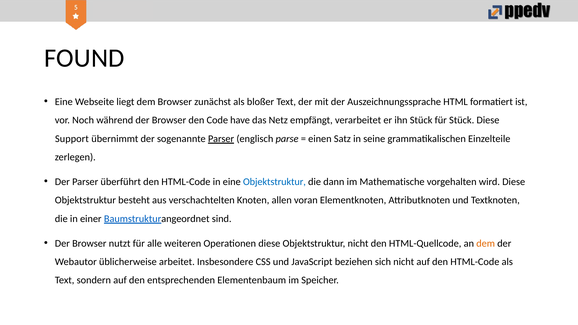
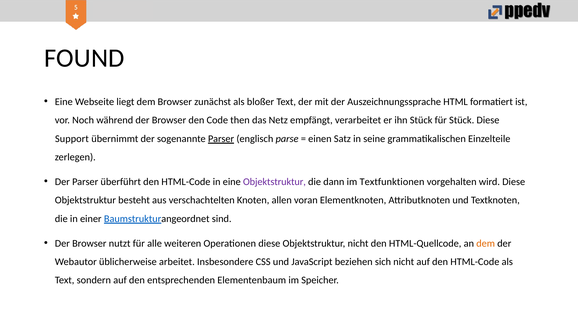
have: have -> then
Objektstruktur at (274, 182) colour: blue -> purple
Mathematische: Mathematische -> Textfunktionen
